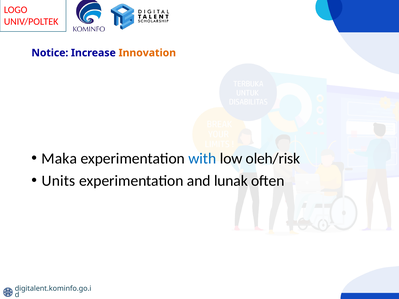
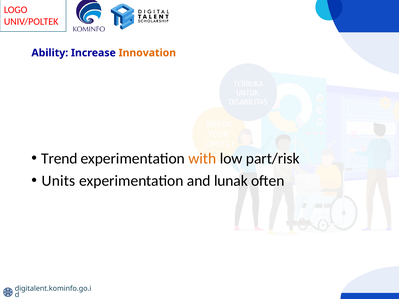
Notice: Notice -> Ability
Maka: Maka -> Trend
with colour: blue -> orange
oleh/risk: oleh/risk -> part/risk
